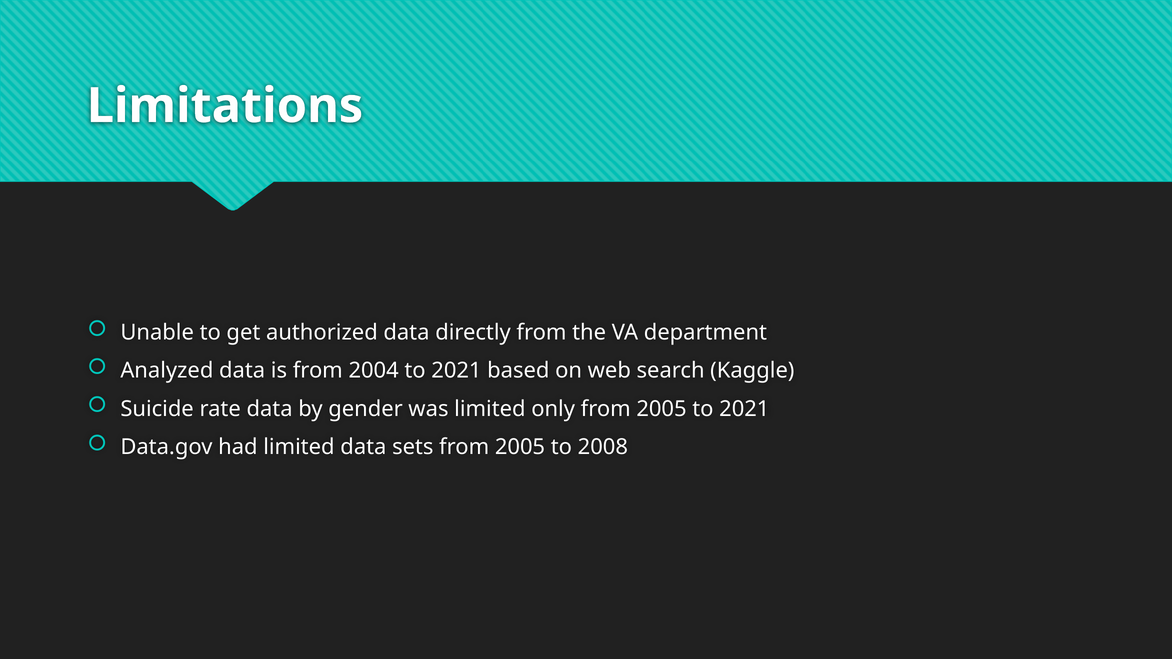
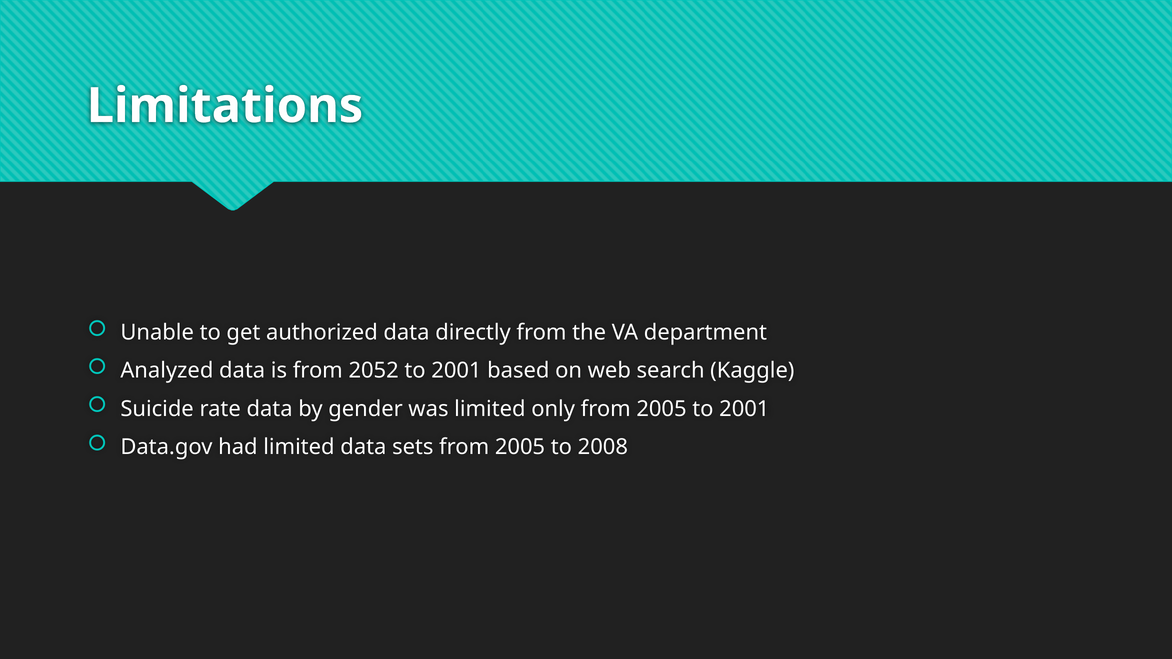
2004: 2004 -> 2052
2021 at (456, 371): 2021 -> 2001
2005 to 2021: 2021 -> 2001
